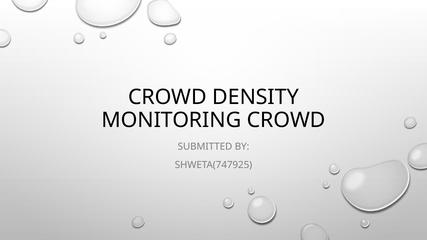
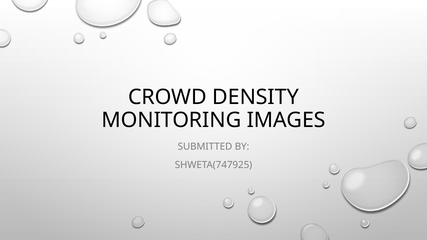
MONITORING CROWD: CROWD -> IMAGES
